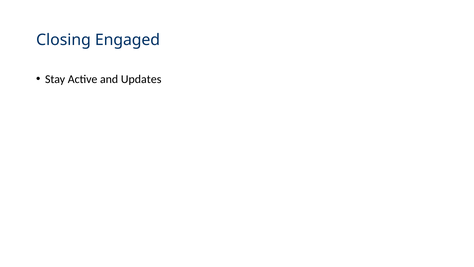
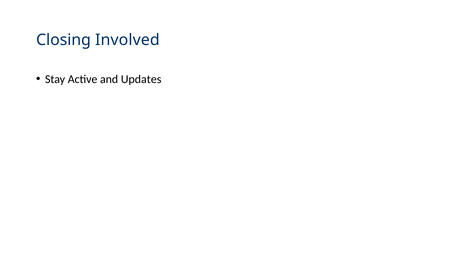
Engaged: Engaged -> Involved
